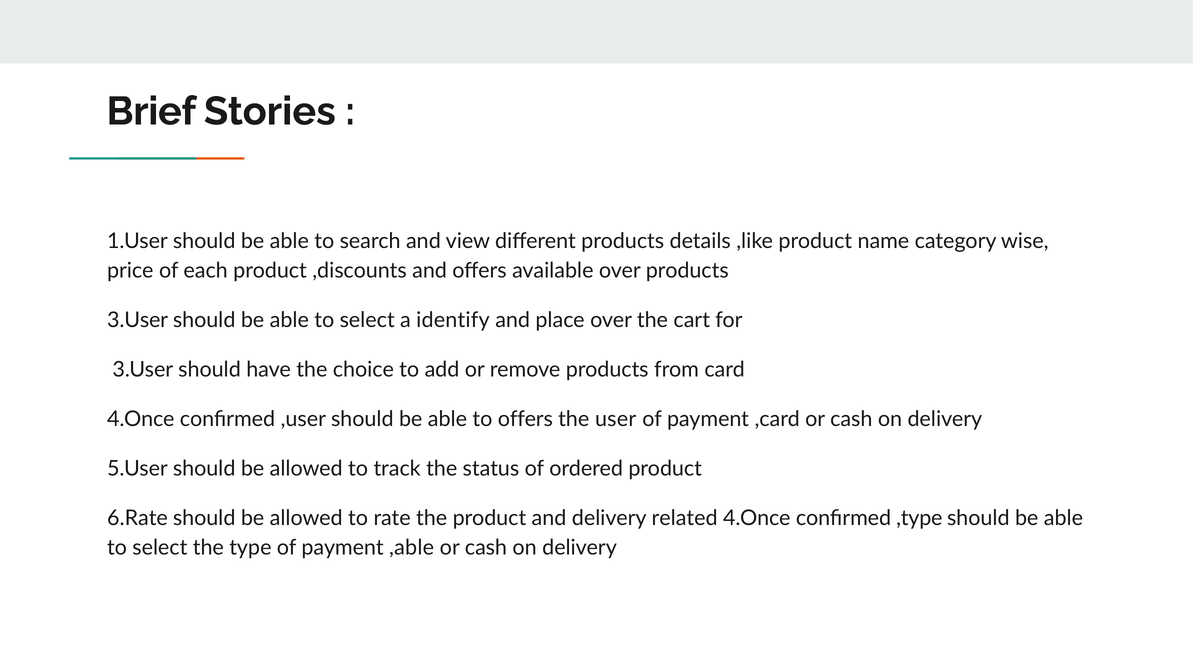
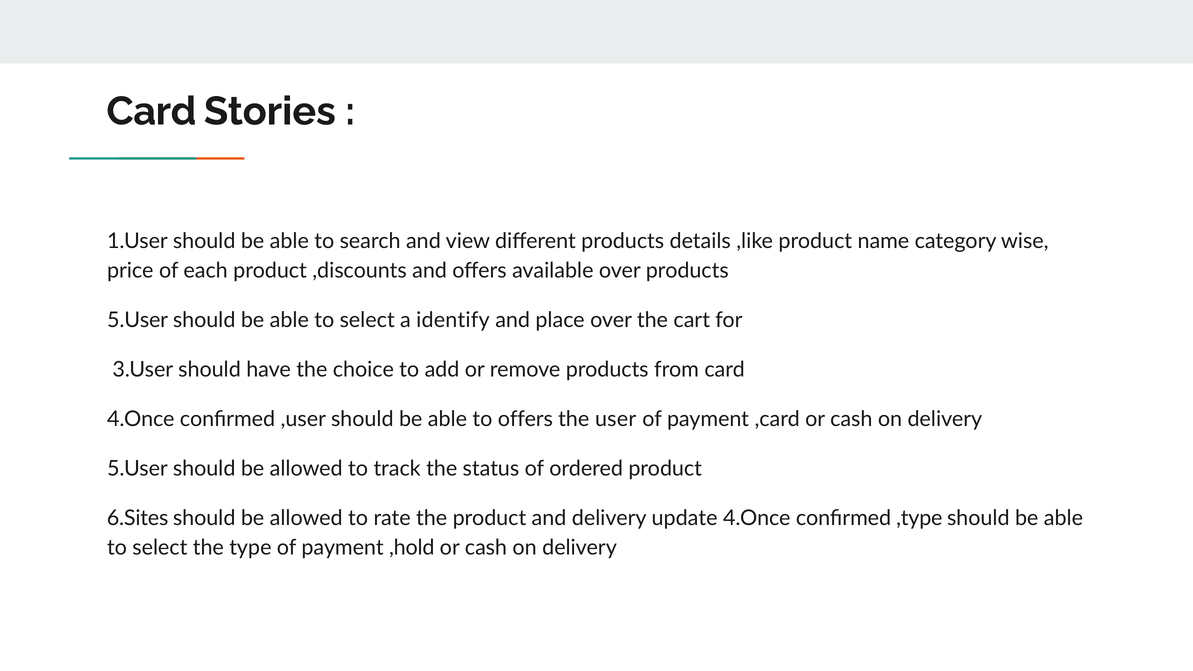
Brief at (151, 111): Brief -> Card
3.User at (138, 320): 3.User -> 5.User
6.Rate: 6.Rate -> 6.Sites
related: related -> update
,able: ,able -> ,hold
